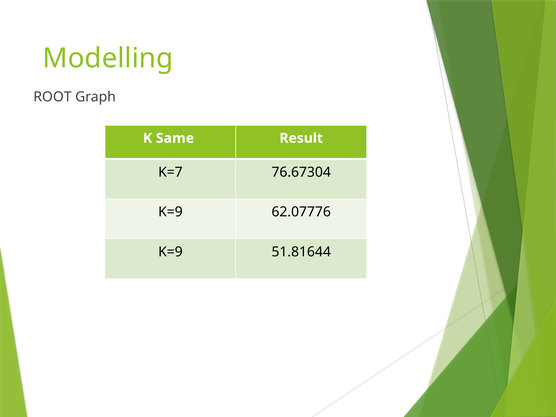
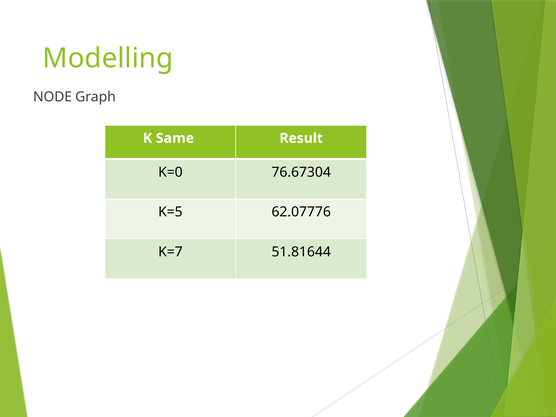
ROOT: ROOT -> NODE
K=7: K=7 -> K=0
K=9 at (170, 212): K=9 -> K=5
K=9 at (170, 252): K=9 -> K=7
